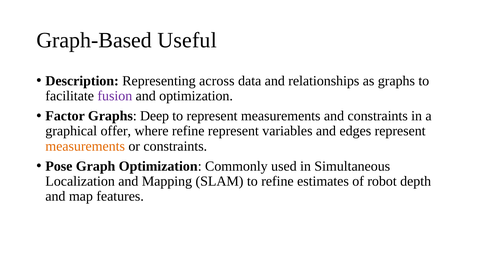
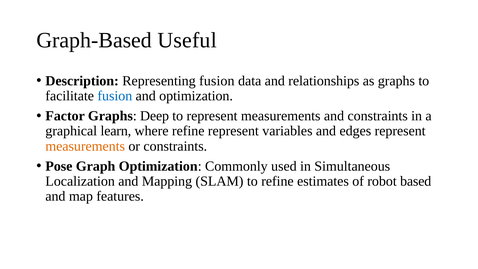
Representing across: across -> fusion
fusion at (115, 96) colour: purple -> blue
offer: offer -> learn
depth: depth -> based
